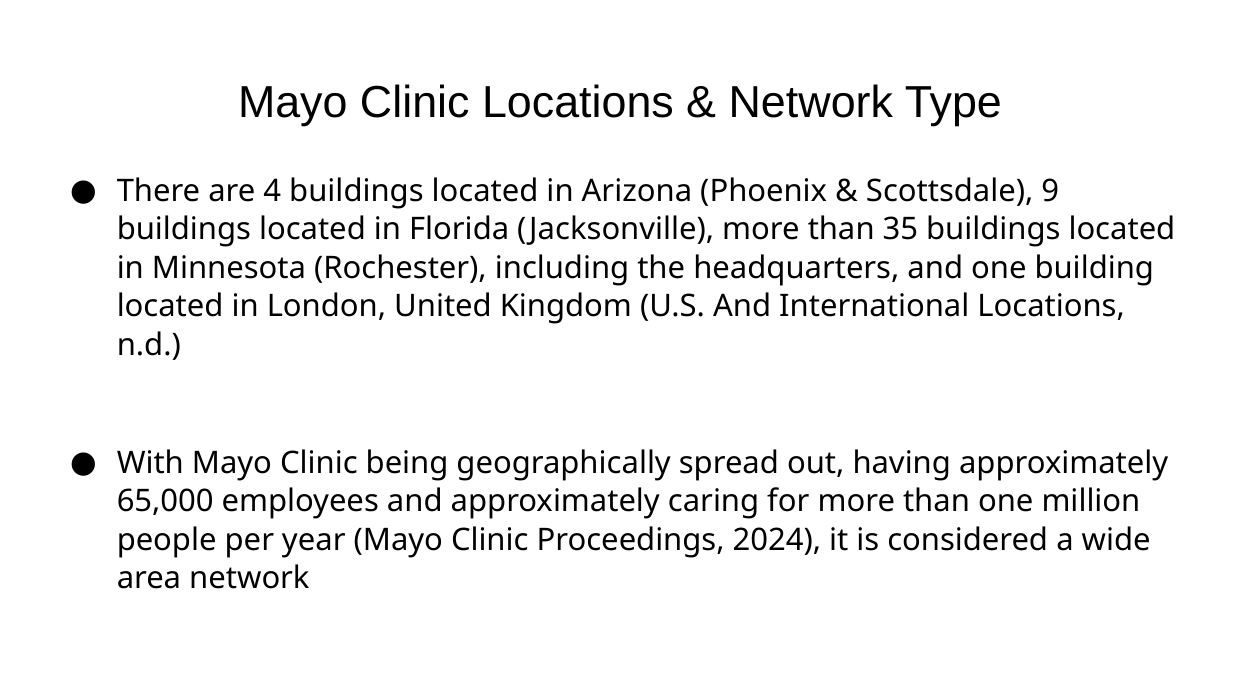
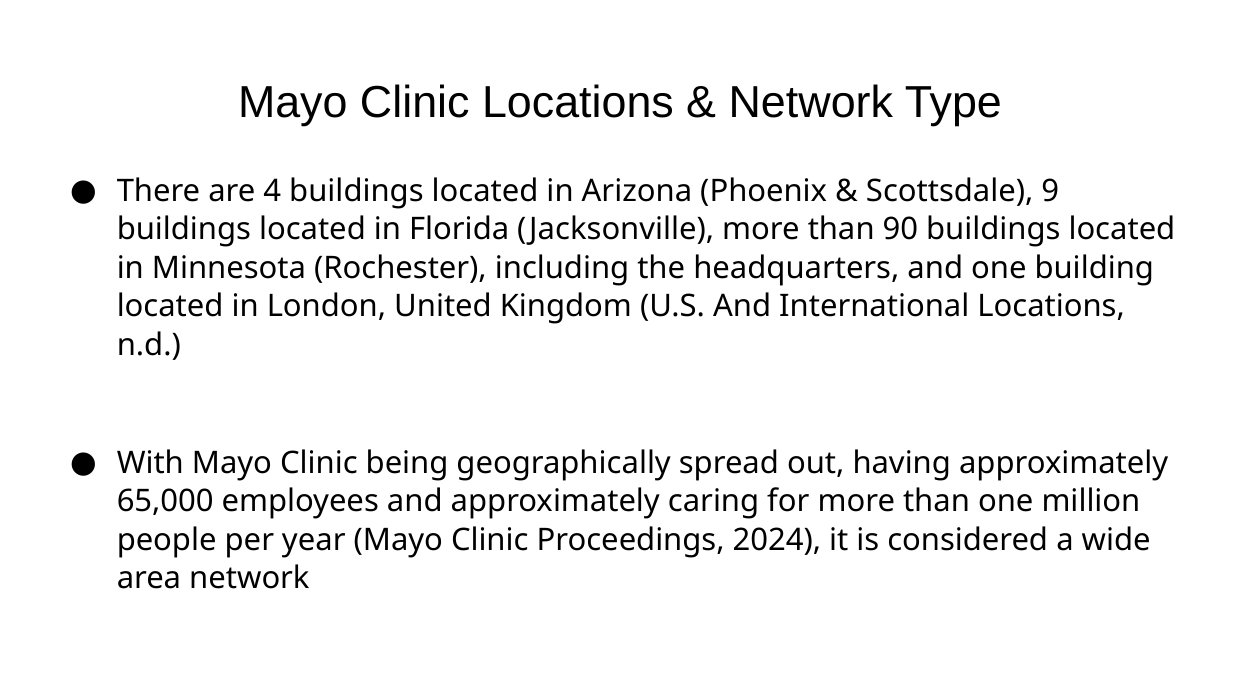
35: 35 -> 90
